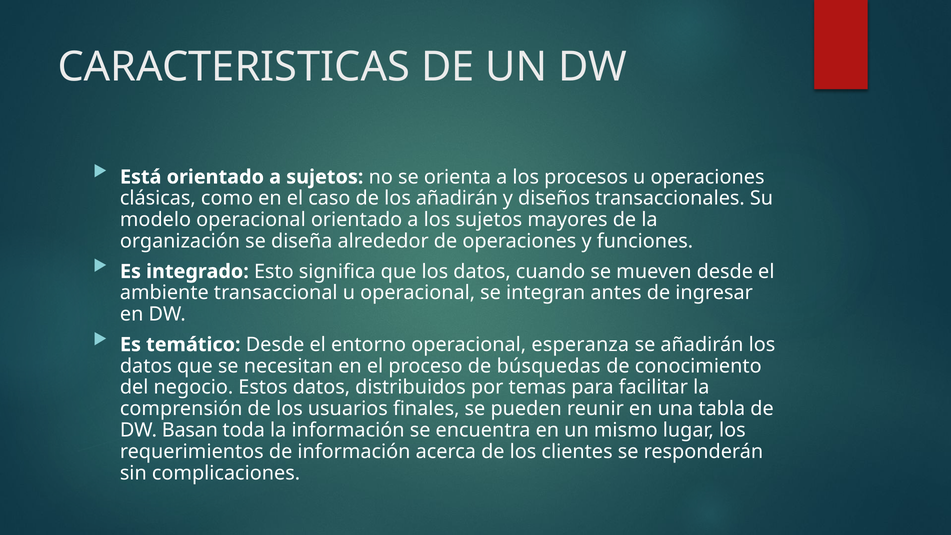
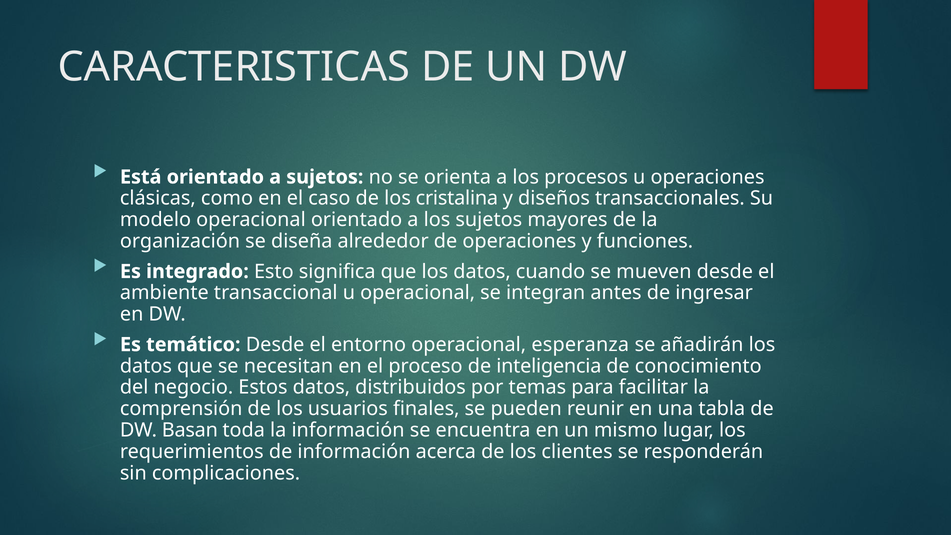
los añadirán: añadirán -> cristalina
búsquedas: búsquedas -> inteligencia
